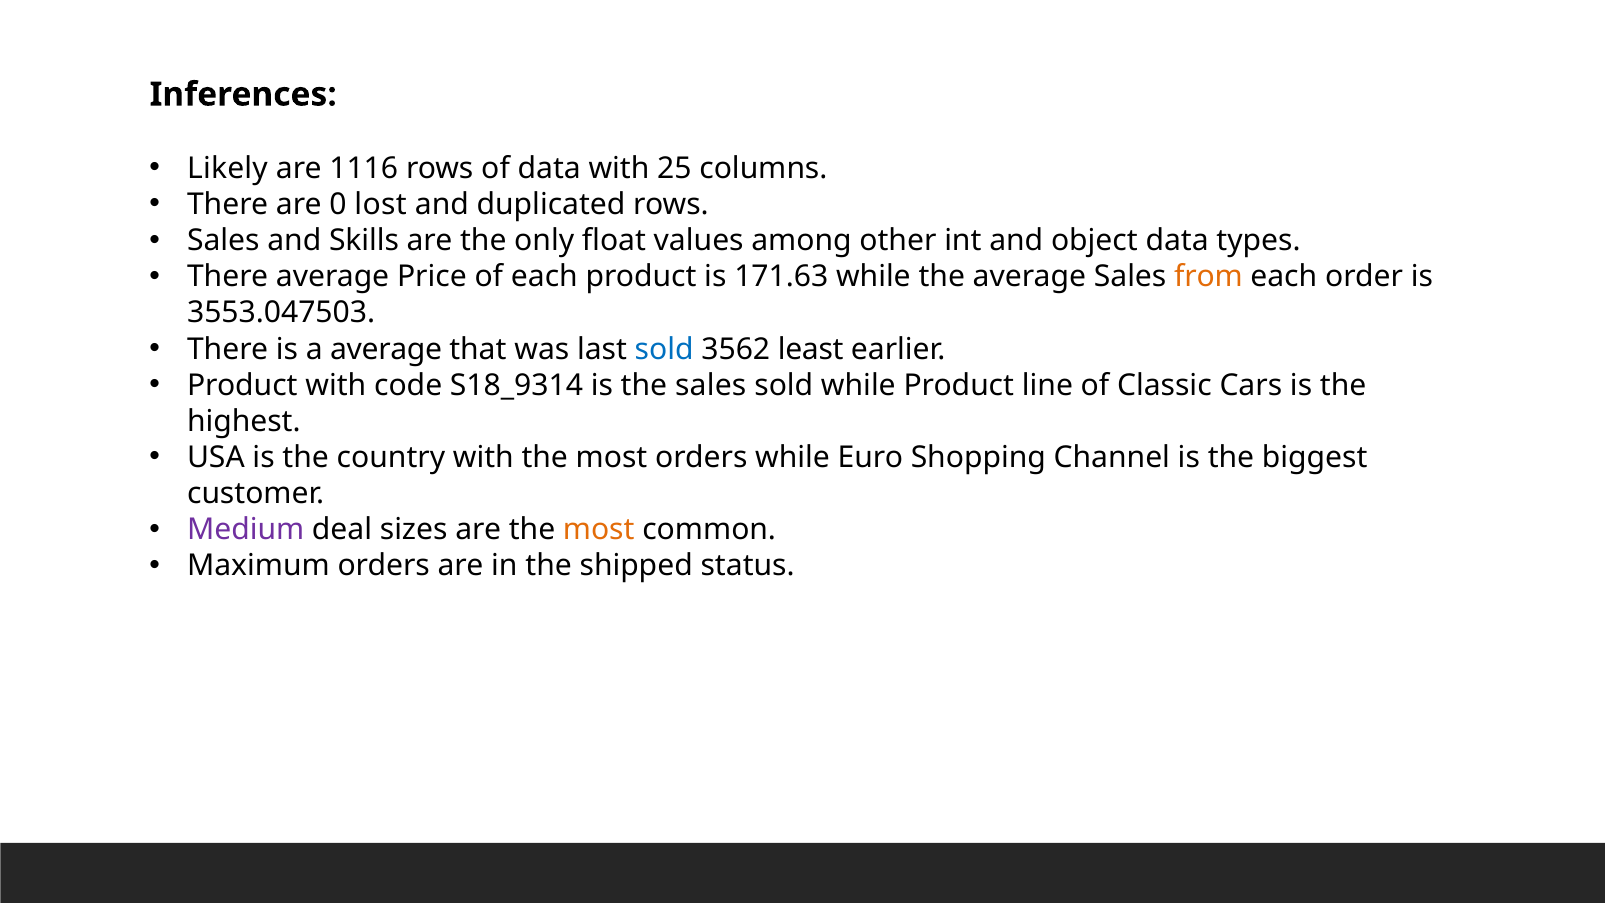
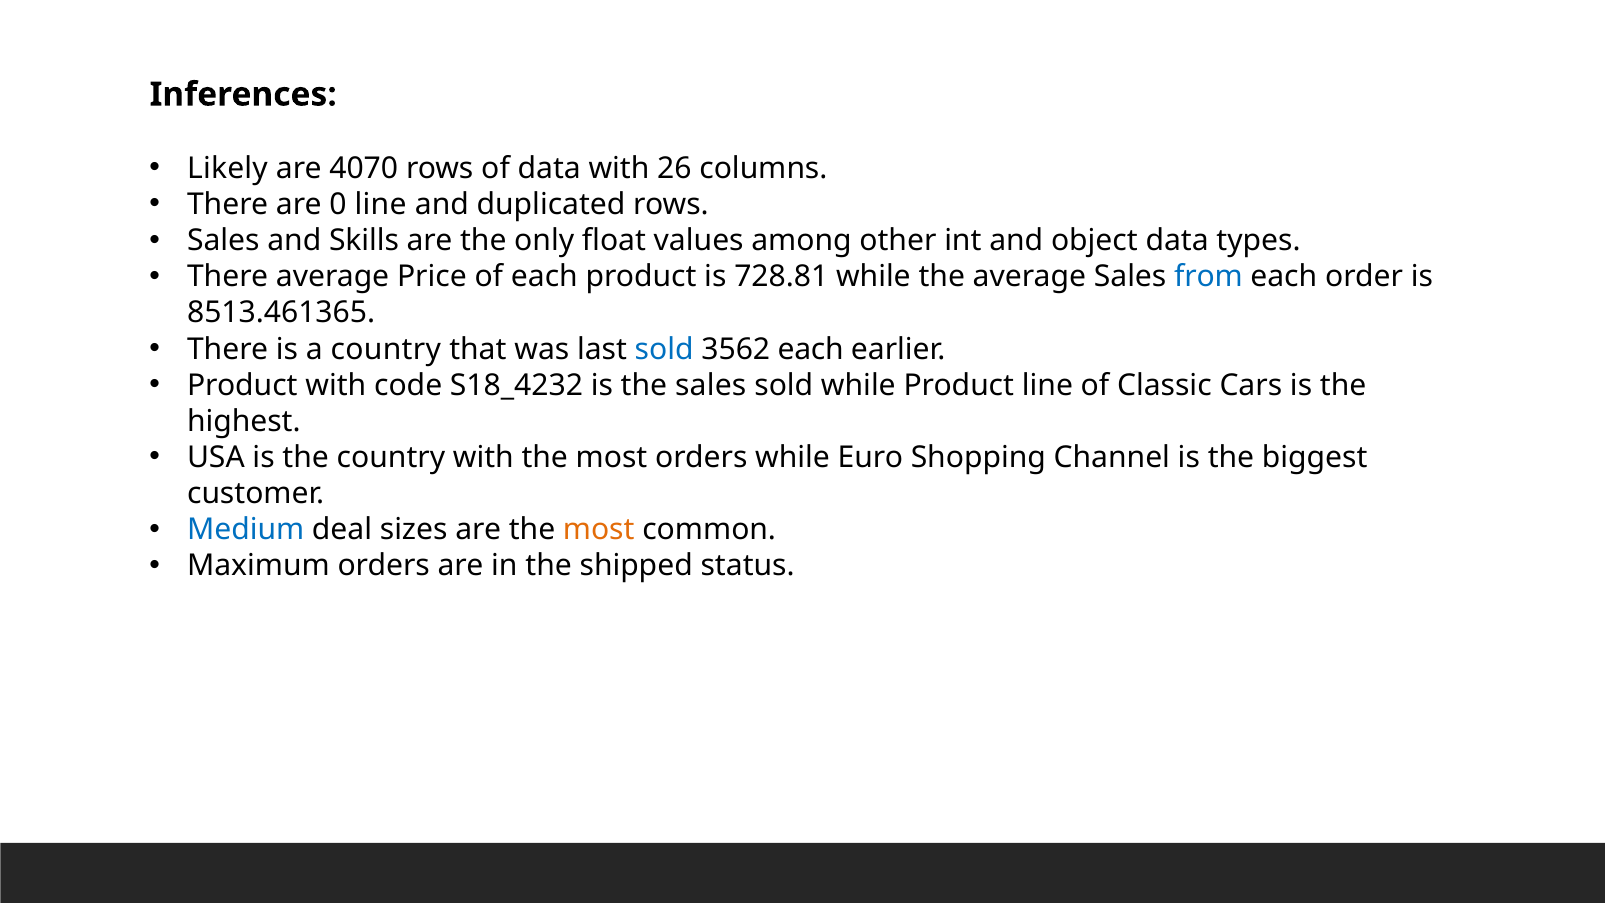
1116: 1116 -> 4070
25: 25 -> 26
0 lost: lost -> line
171.63: 171.63 -> 728.81
from colour: orange -> blue
3553.047503: 3553.047503 -> 8513.461365
a average: average -> country
3562 least: least -> each
S18_9314: S18_9314 -> S18_4232
Medium colour: purple -> blue
